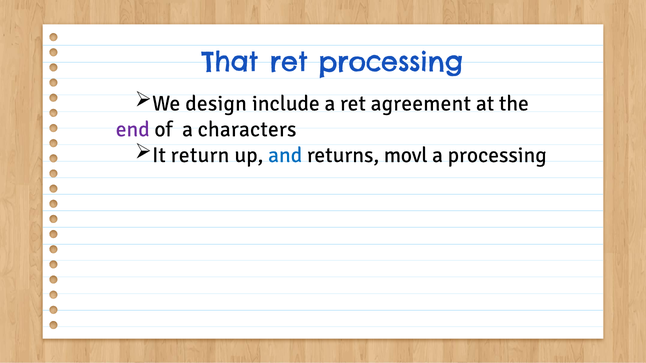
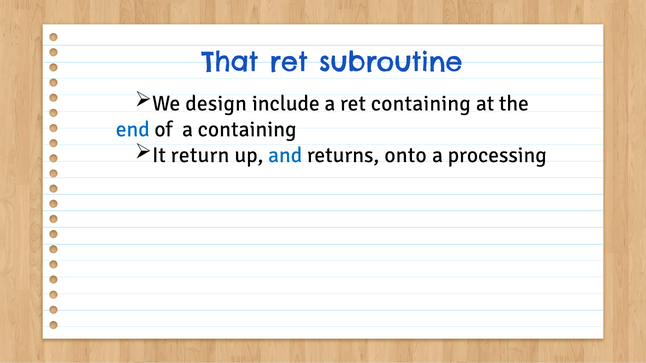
ret processing: processing -> subroutine
ret agreement: agreement -> containing
end colour: purple -> blue
a characters: characters -> containing
movl: movl -> onto
